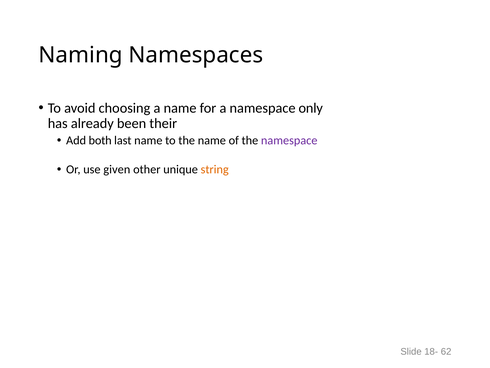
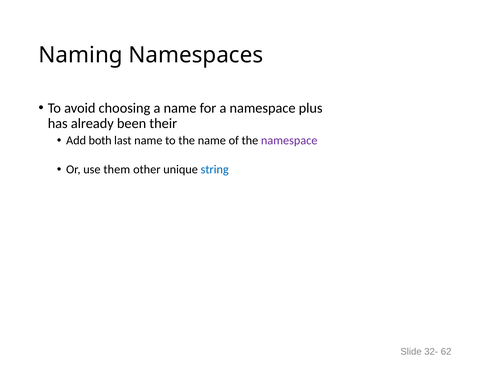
only: only -> plus
given: given -> them
string colour: orange -> blue
18-: 18- -> 32-
